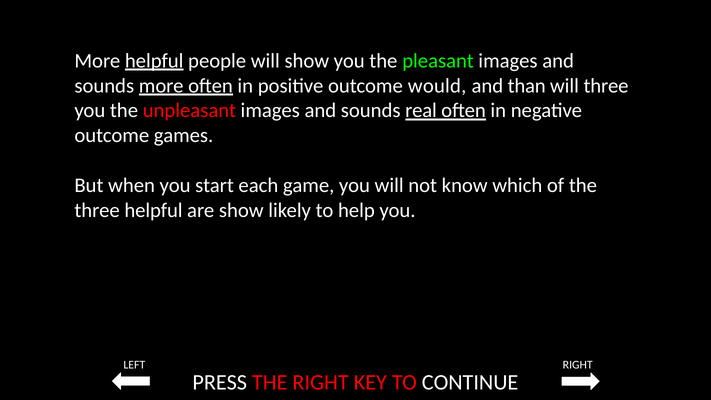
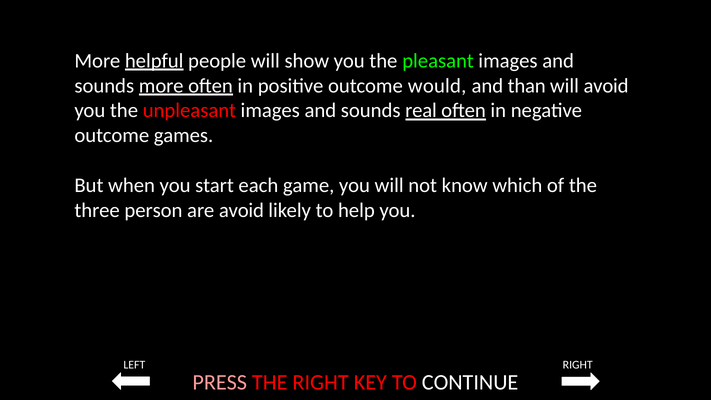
will three: three -> avoid
three helpful: helpful -> person
are show: show -> avoid
PRESS colour: white -> pink
